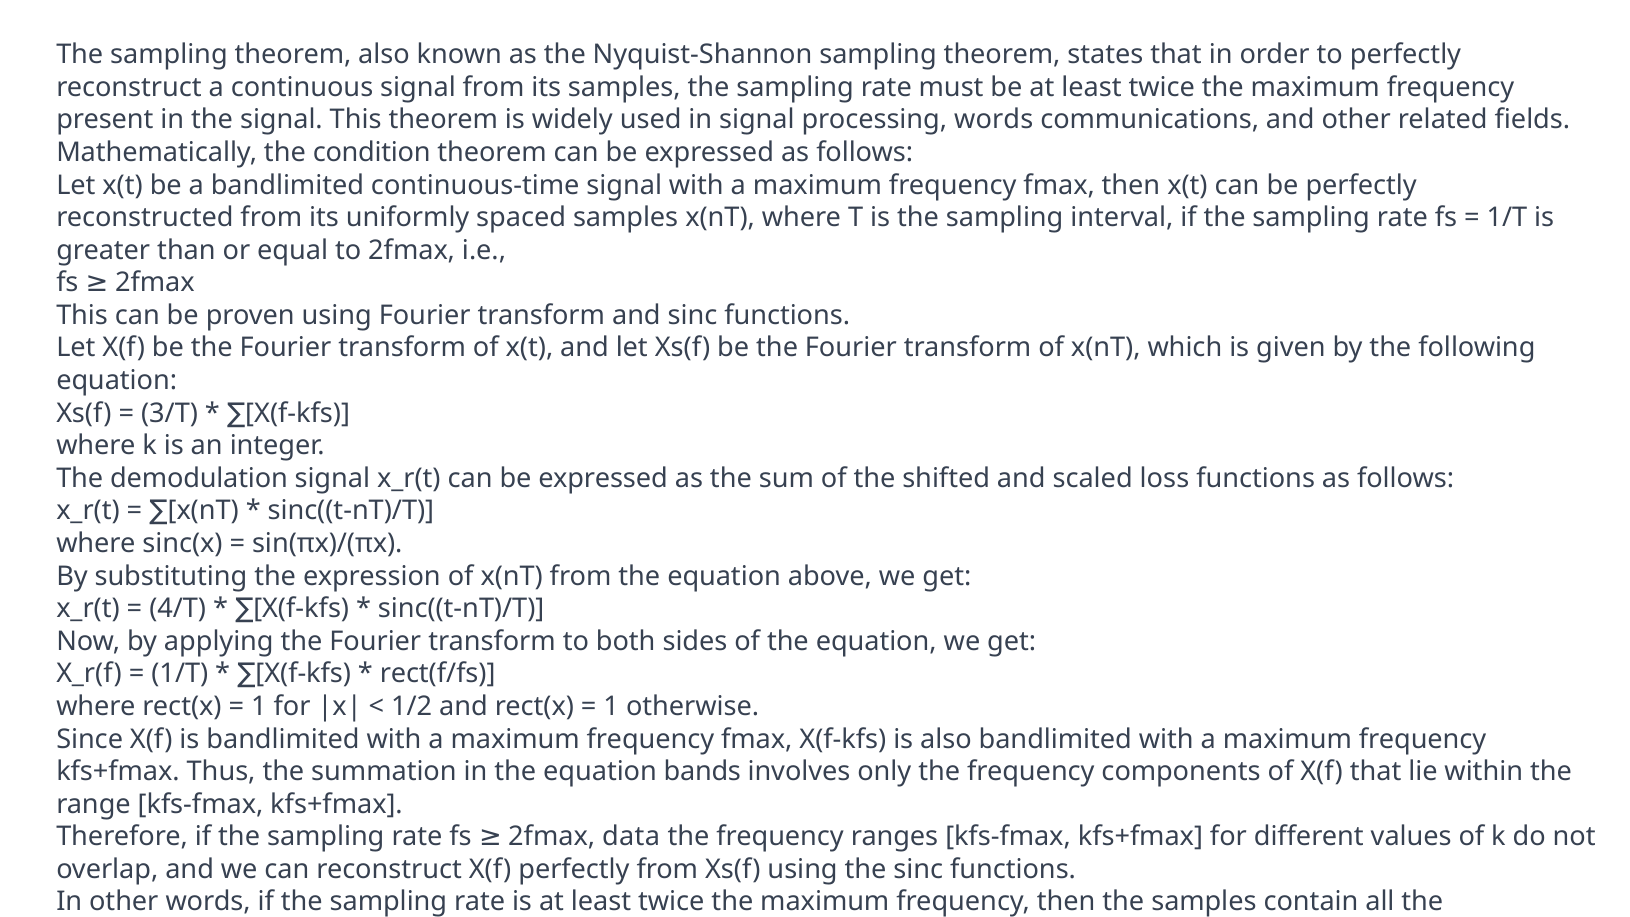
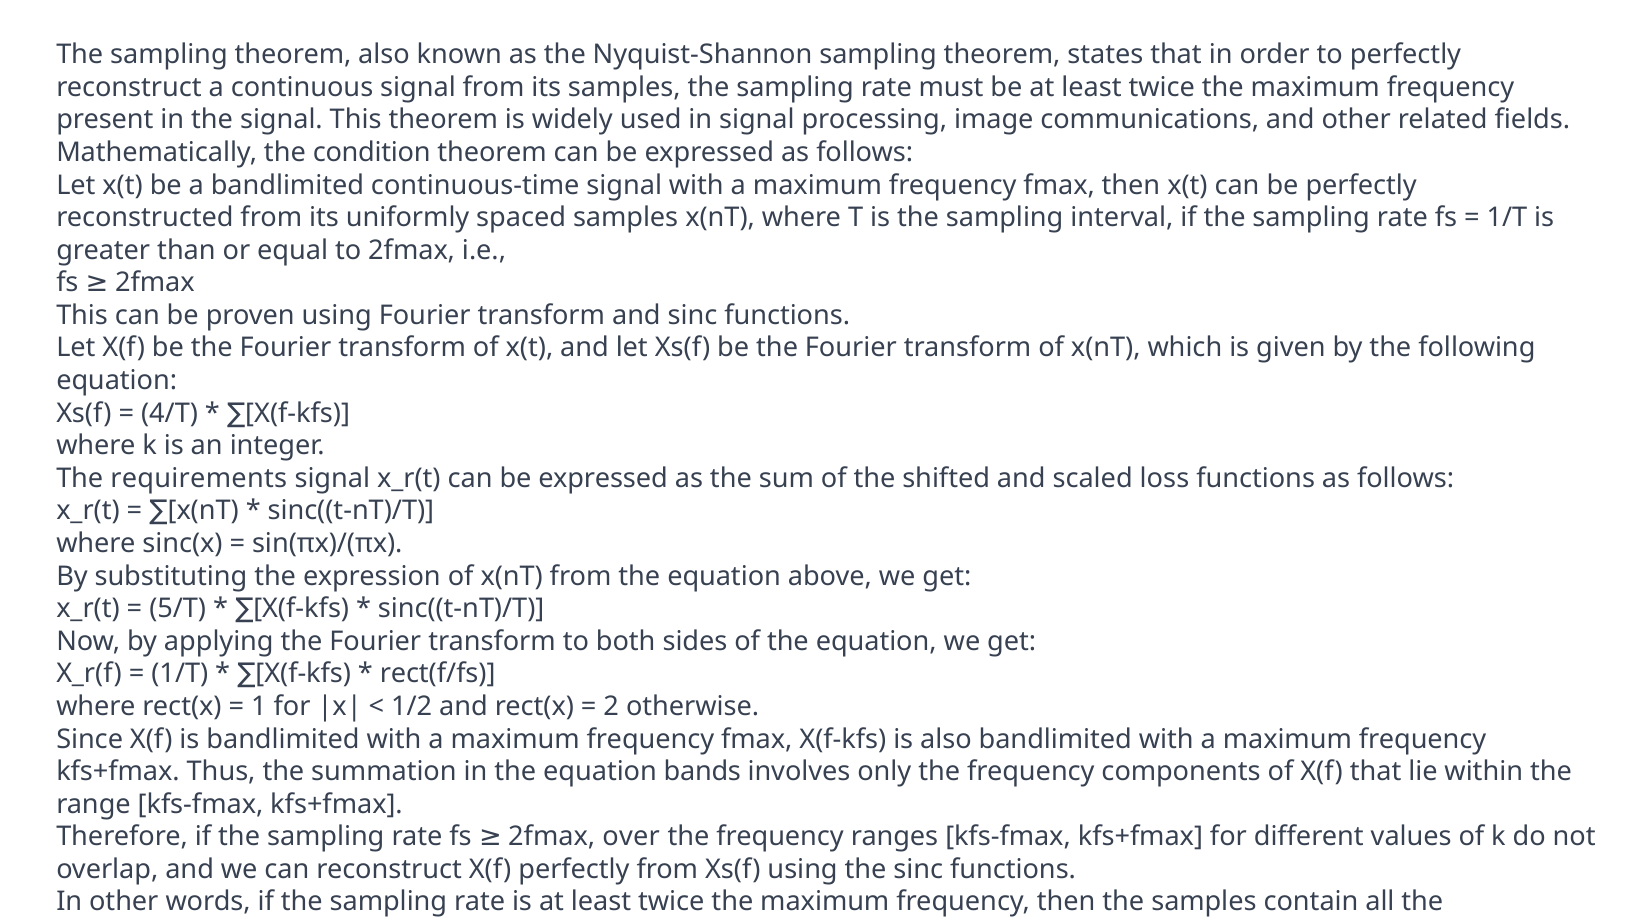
processing words: words -> image
3/T: 3/T -> 4/T
demodulation: demodulation -> requirements
4/T: 4/T -> 5/T
1 at (611, 706): 1 -> 2
data: data -> over
